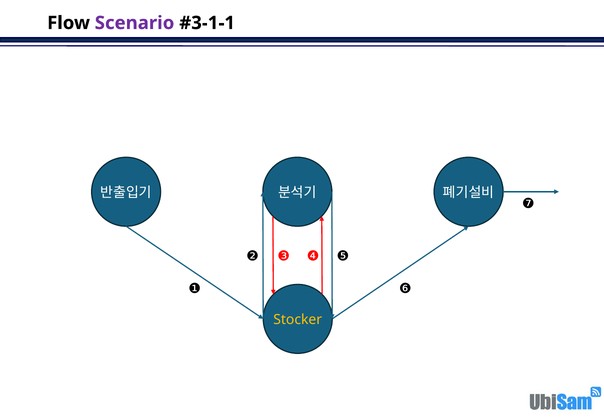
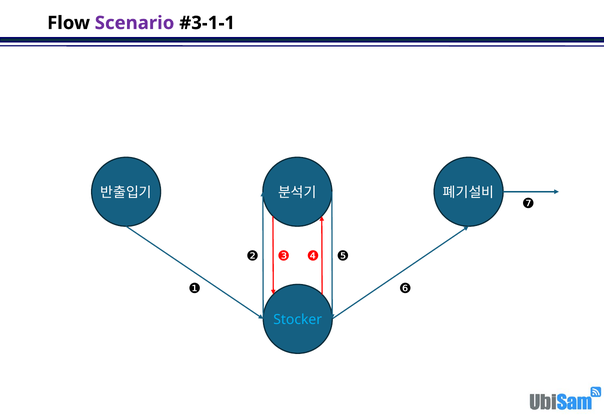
Stocker colour: yellow -> light blue
